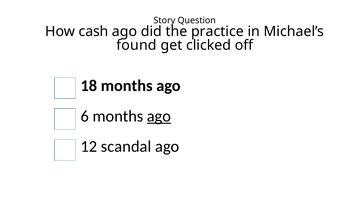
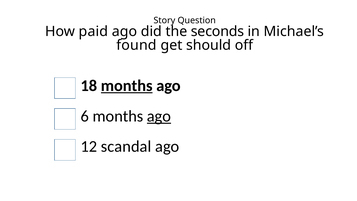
cash: cash -> paid
practice: practice -> seconds
clicked: clicked -> should
months at (127, 86) underline: none -> present
